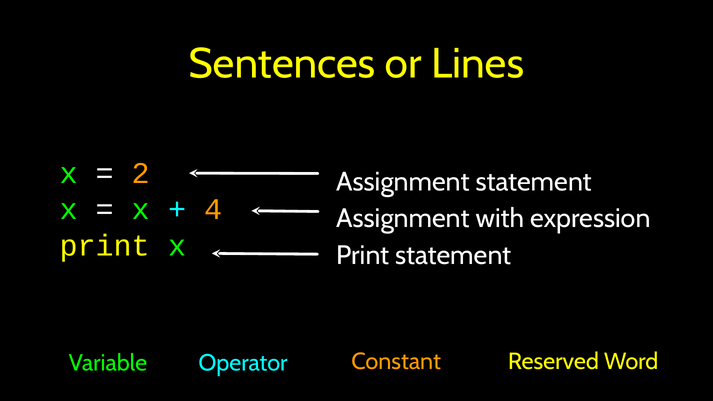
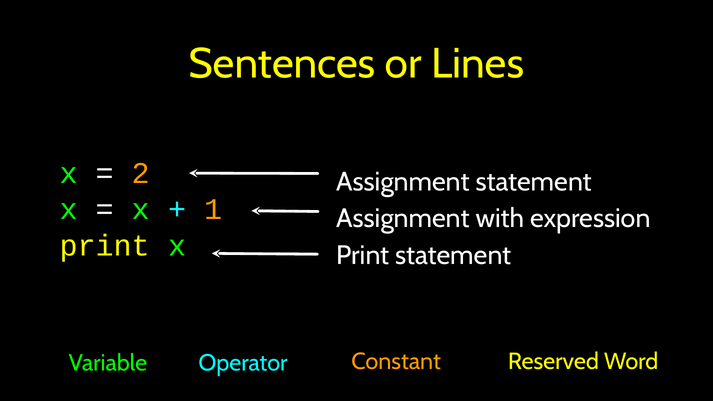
4: 4 -> 1
